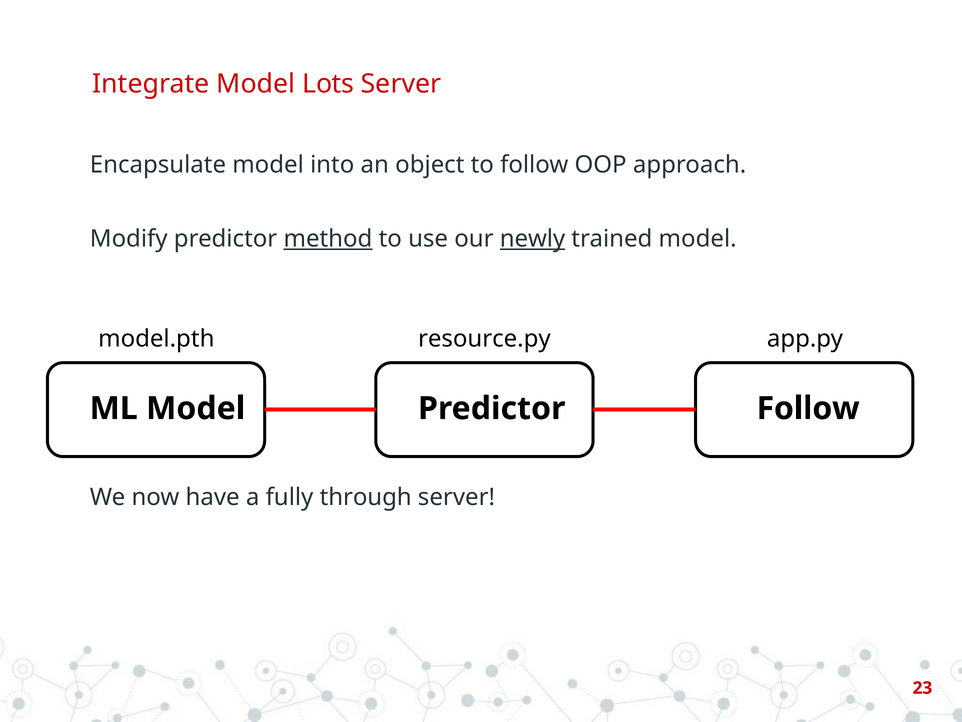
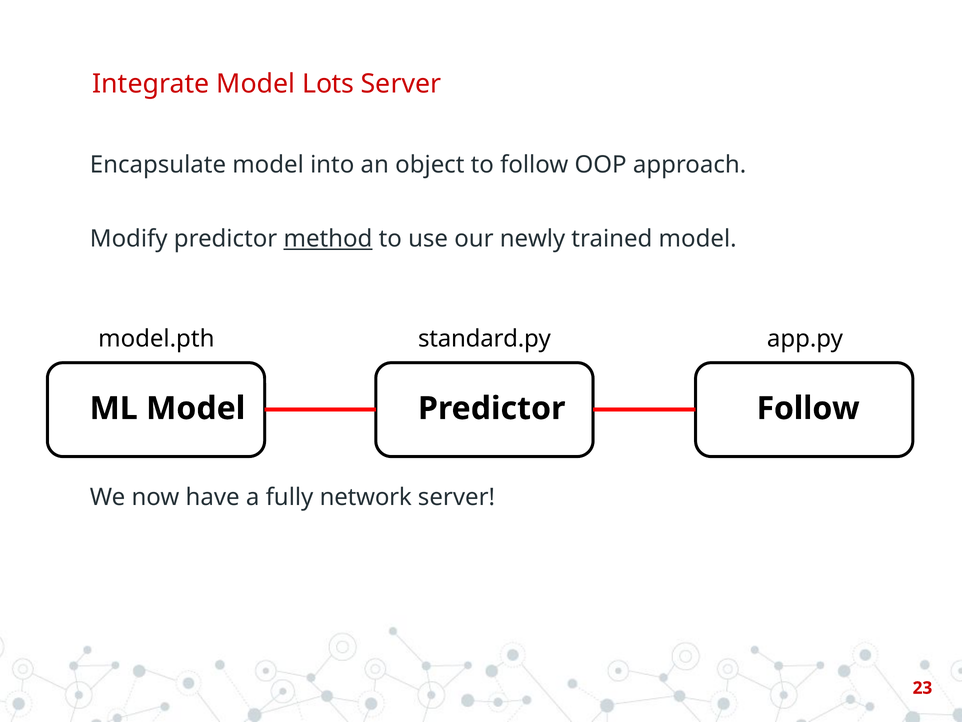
newly underline: present -> none
resource.py: resource.py -> standard.py
through: through -> network
